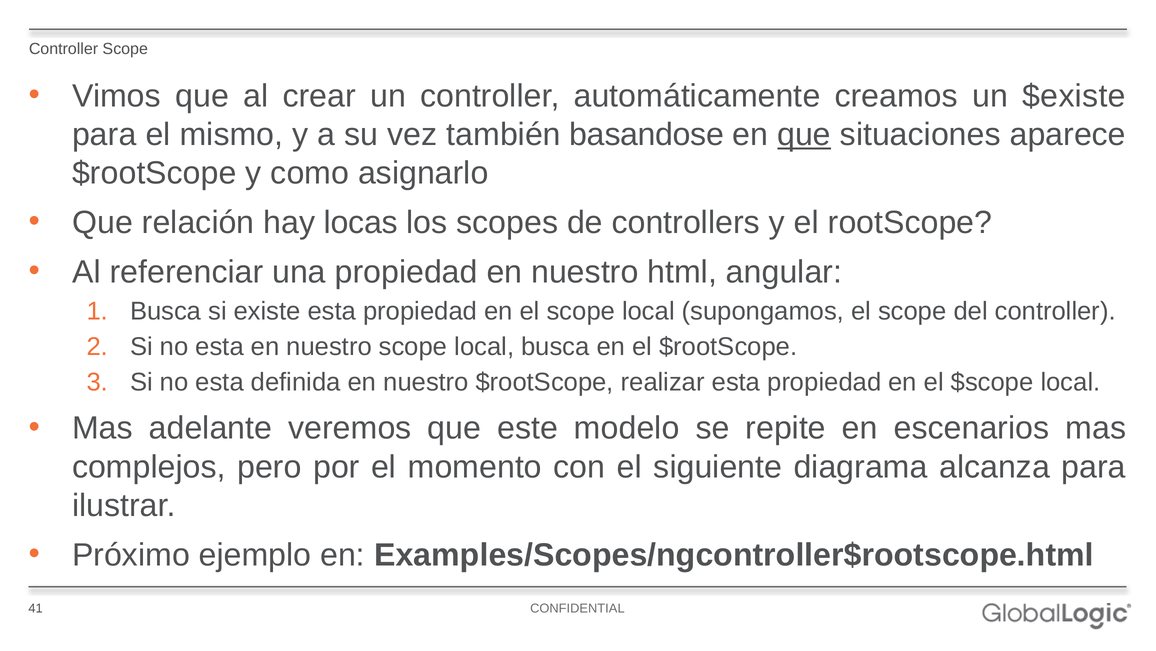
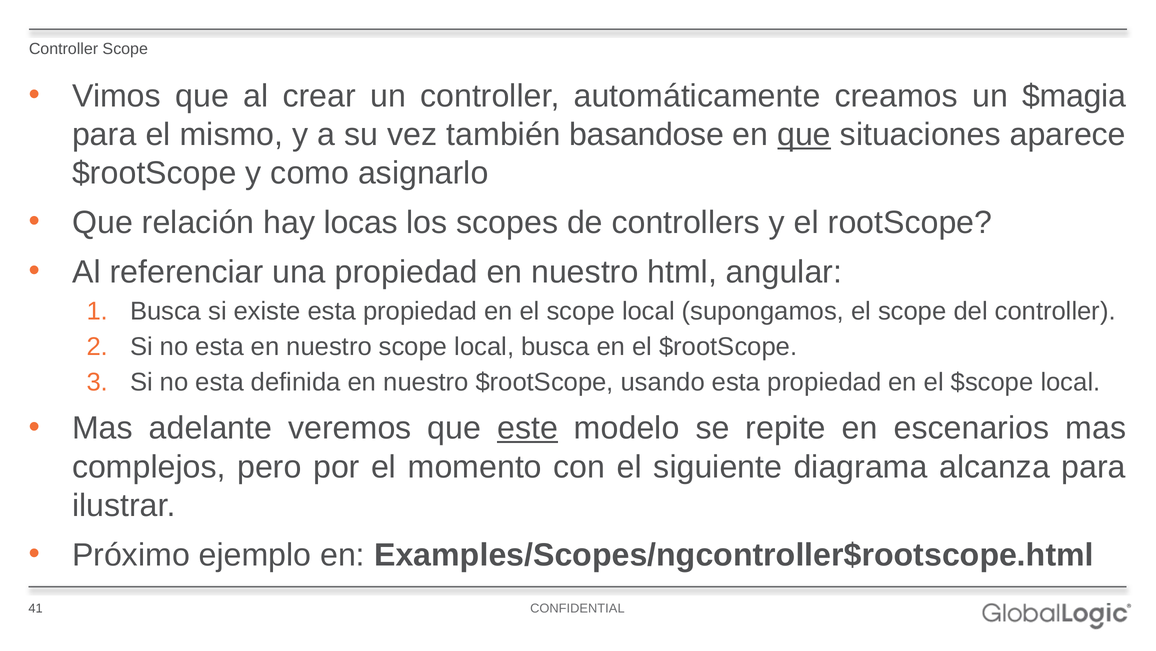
$existe: $existe -> $magia
realizar: realizar -> usando
este underline: none -> present
